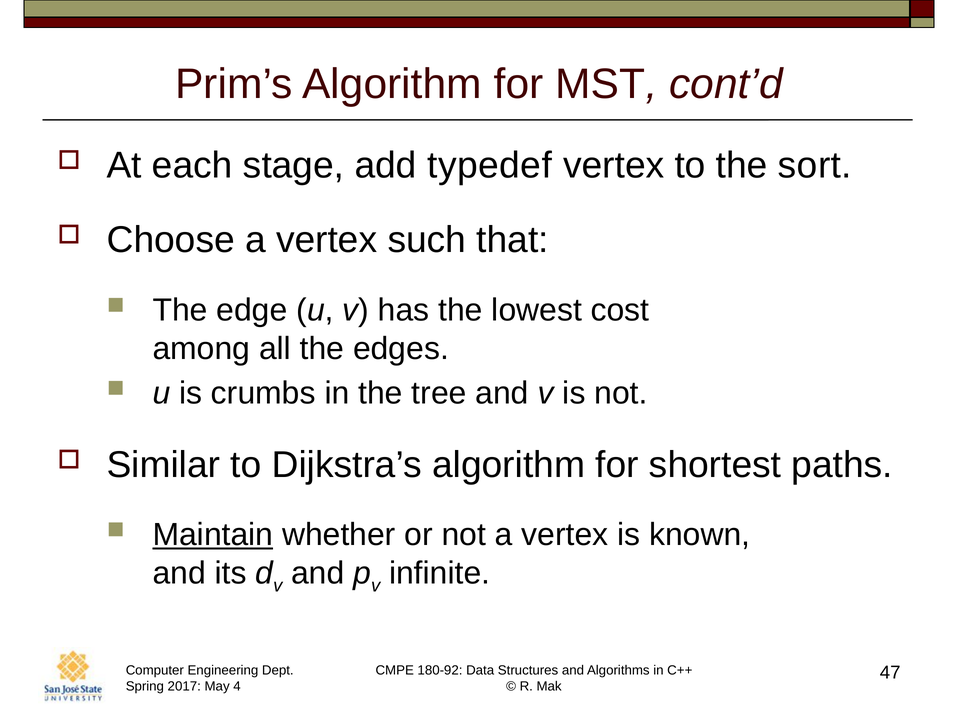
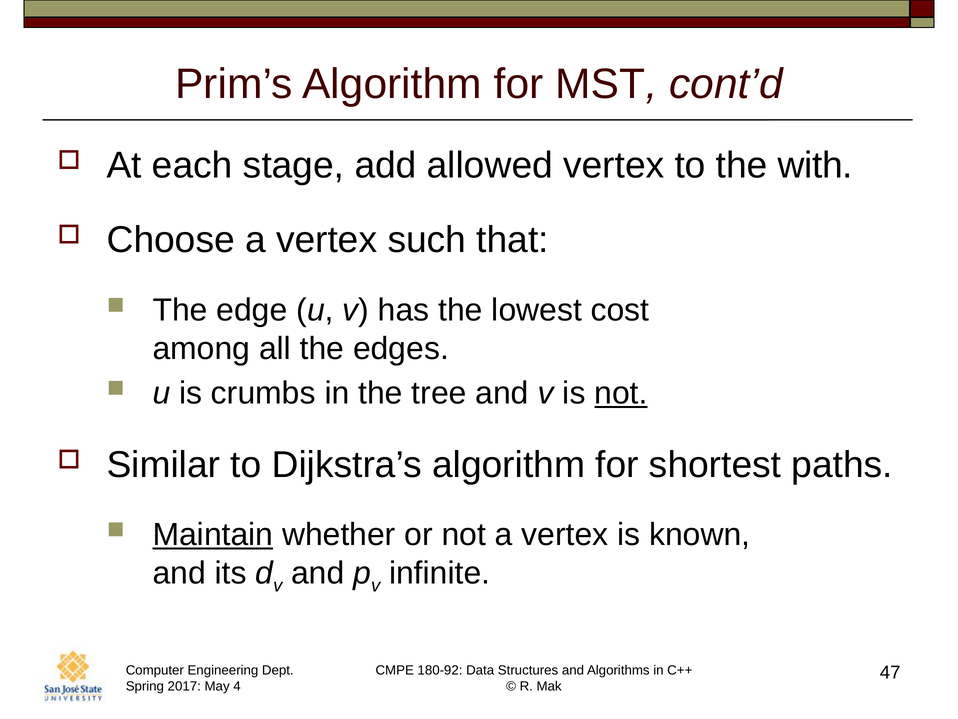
typedef: typedef -> allowed
sort: sort -> with
not at (621, 393) underline: none -> present
